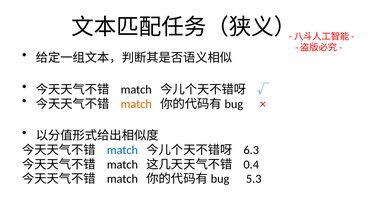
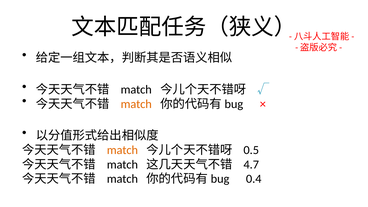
match at (122, 150) colour: blue -> orange
6.3: 6.3 -> 0.5
0.4: 0.4 -> 4.7
5.3: 5.3 -> 0.4
